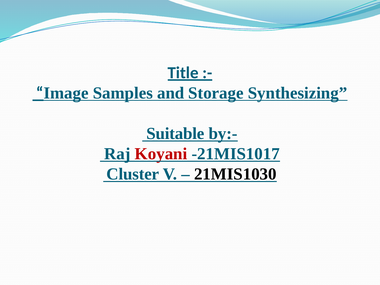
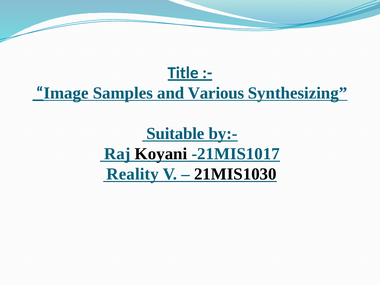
Storage: Storage -> Various
Koyani colour: red -> black
Cluster: Cluster -> Reality
